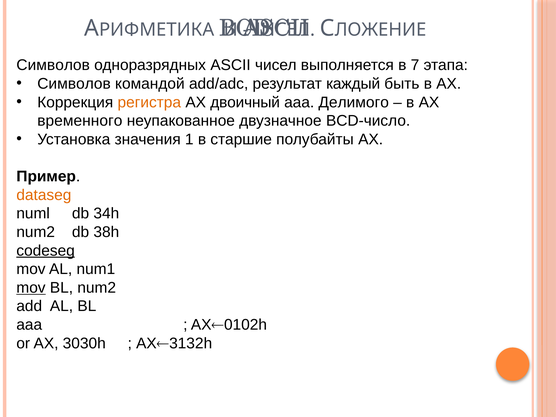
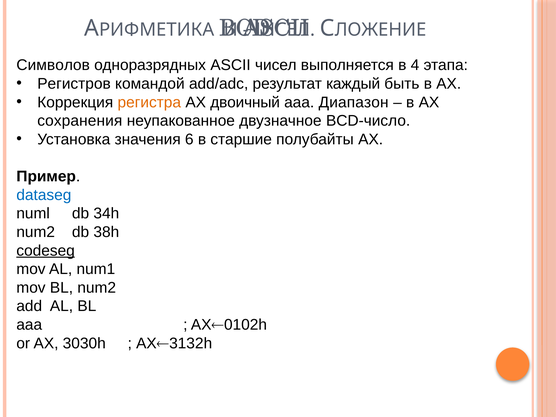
7: 7 -> 4
Символов at (74, 84): Символов -> Регистров
Делимого: Делимого -> Диапазон
временного: временного -> сохранения
1: 1 -> 6
dataseg colour: orange -> blue
mov at (31, 288) underline: present -> none
